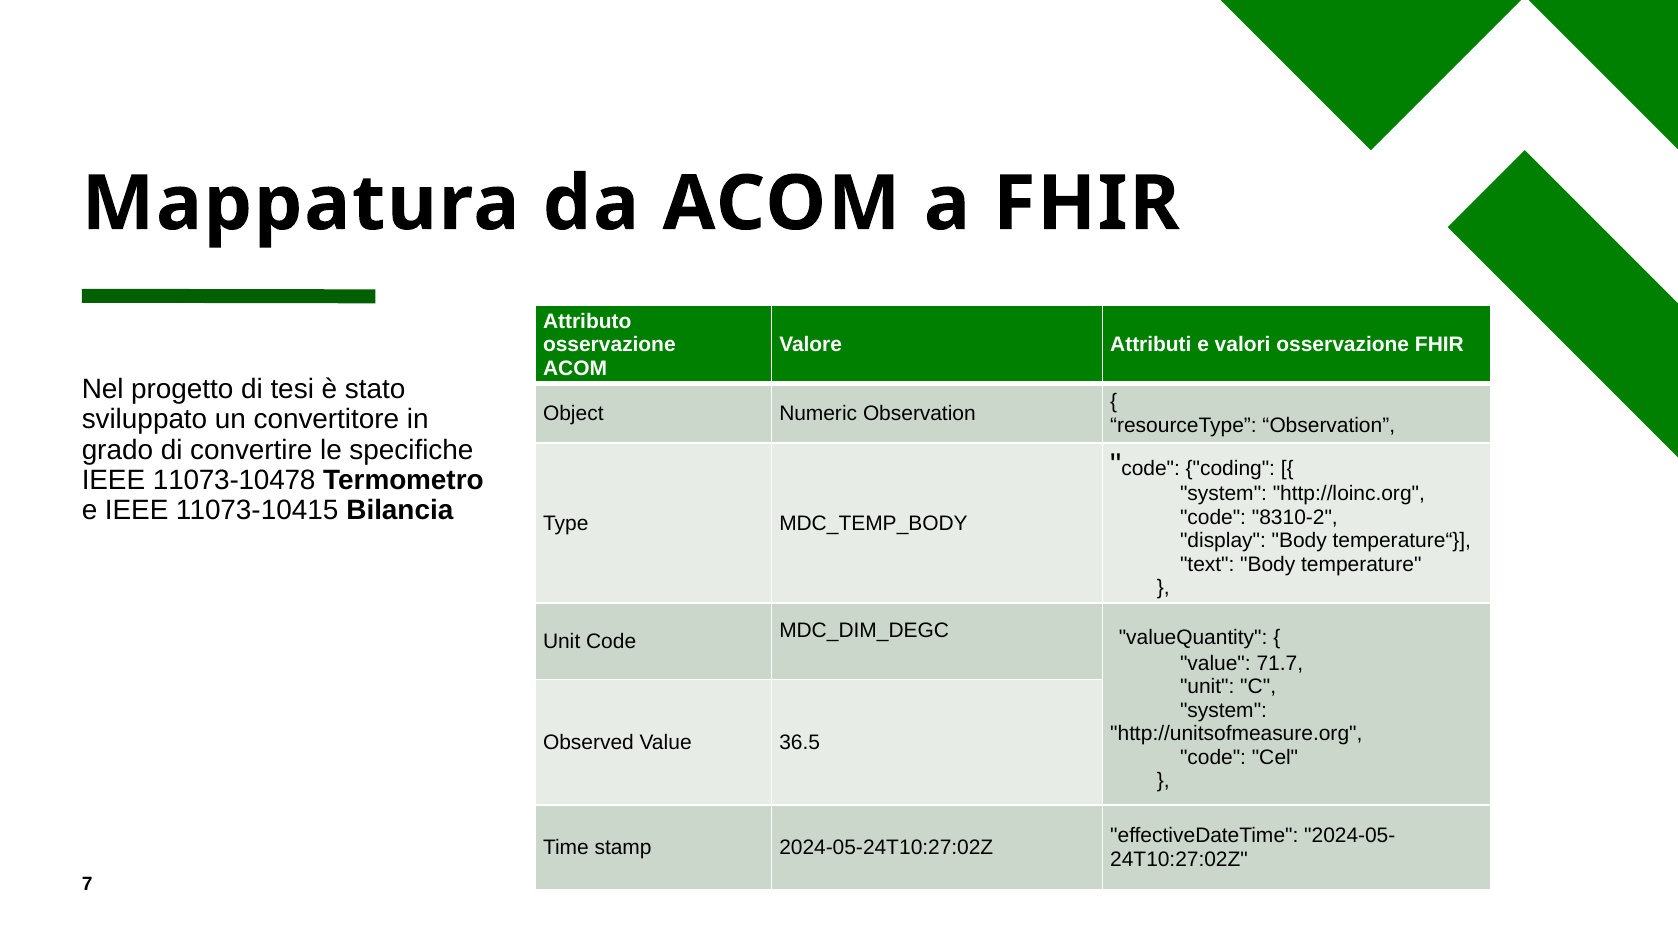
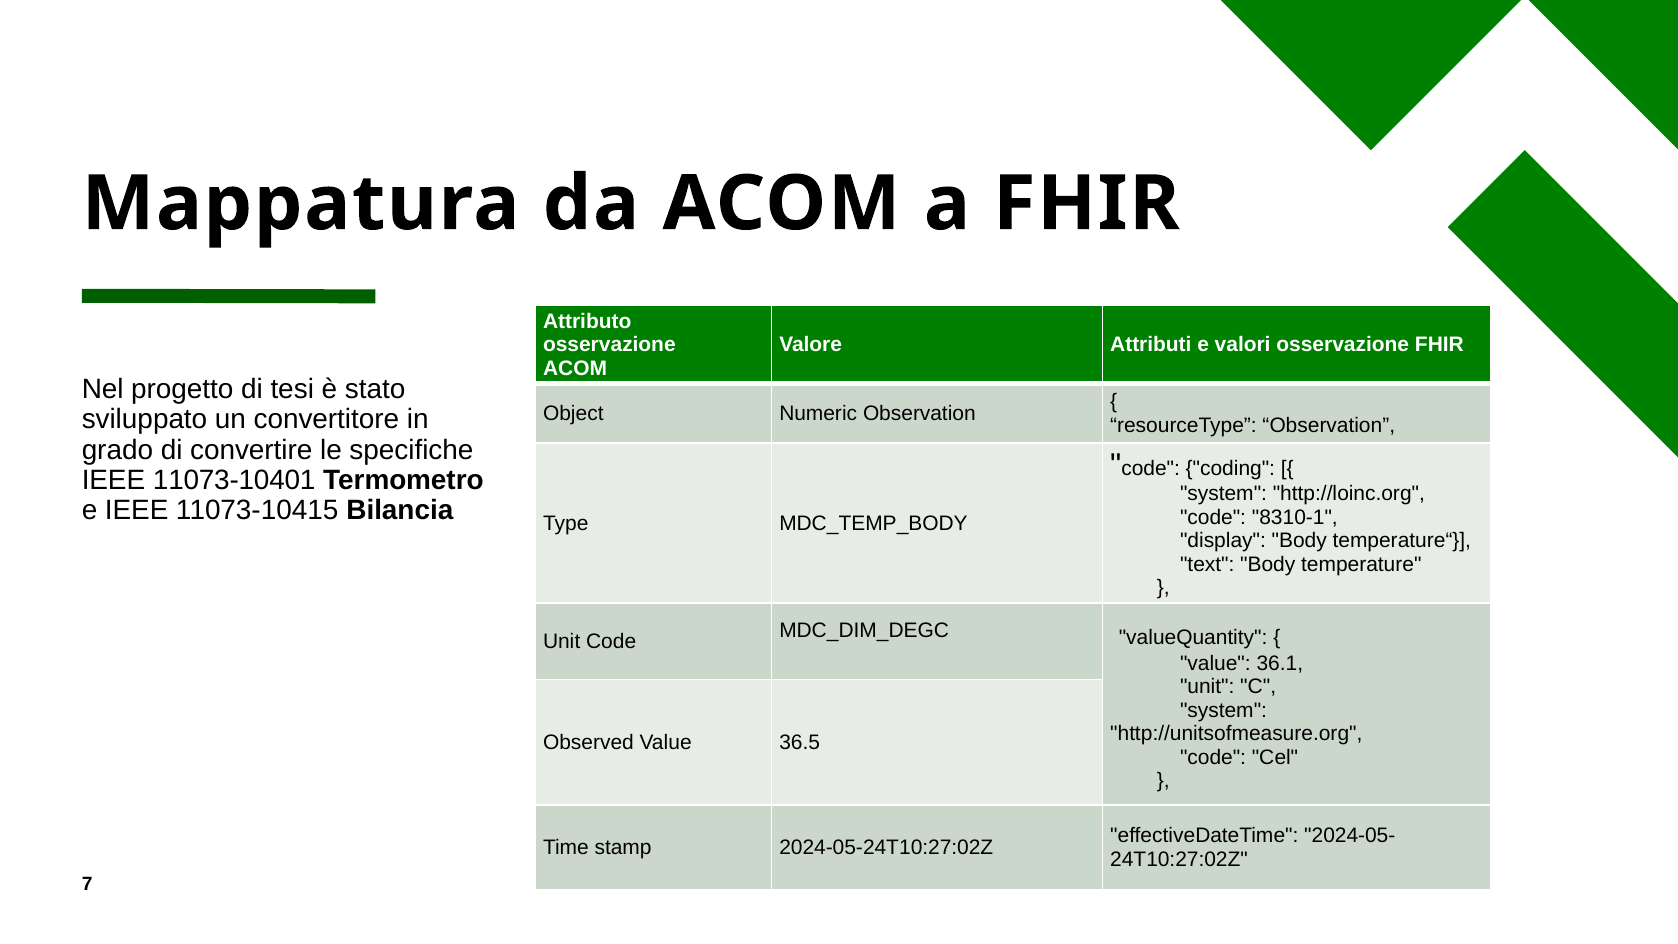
11073-10478: 11073-10478 -> 11073-10401
8310-2: 8310-2 -> 8310-1
71.7: 71.7 -> 36.1
